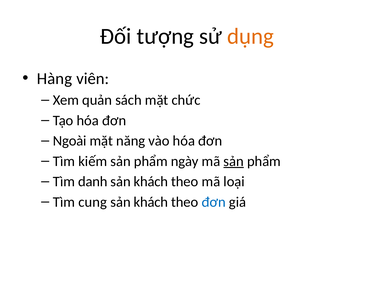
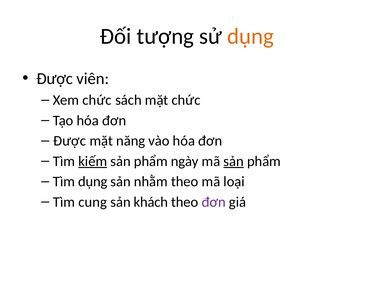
Hàng at (54, 78): Hàng -> Được
Xem quản: quản -> chức
Ngoài at (70, 141): Ngoài -> Được
kiếm underline: none -> present
Tìm danh: danh -> dụng
khách at (151, 181): khách -> nhằm
đơn at (214, 202) colour: blue -> purple
